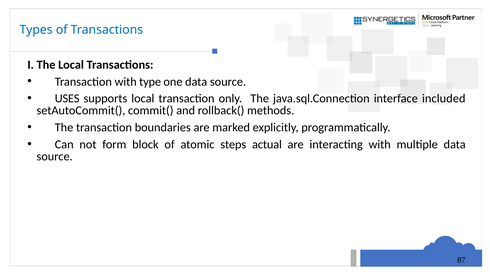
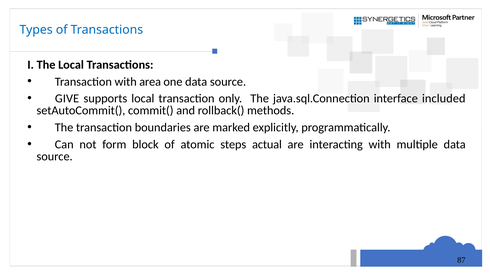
type: type -> area
USES: USES -> GIVE
